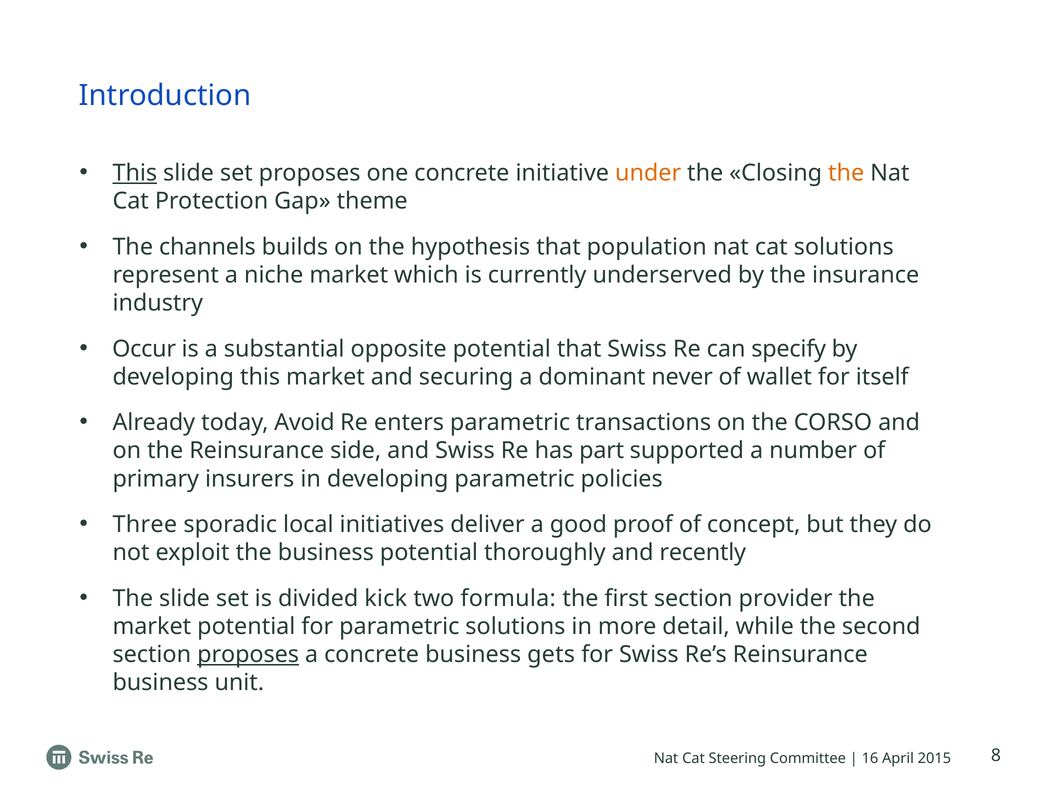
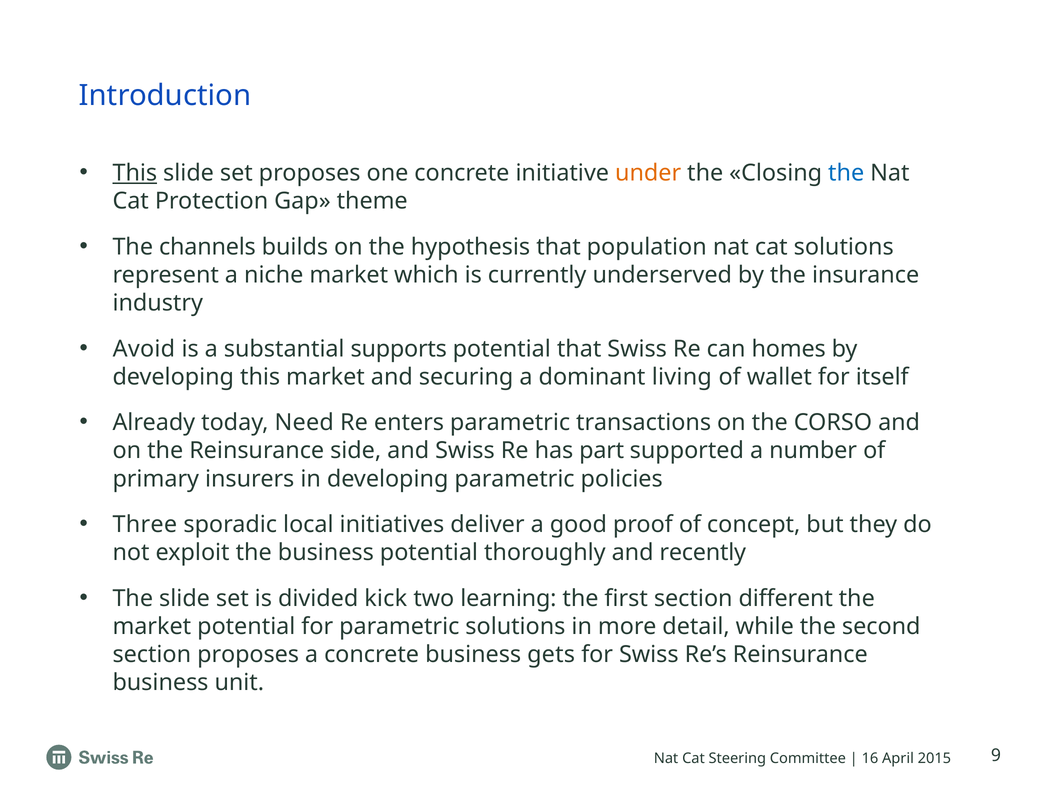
the at (846, 173) colour: orange -> blue
Occur: Occur -> Avoid
opposite: opposite -> supports
specify: specify -> homes
never: never -> living
Avoid: Avoid -> Need
formula: formula -> learning
provider: provider -> different
proposes at (248, 655) underline: present -> none
8: 8 -> 9
